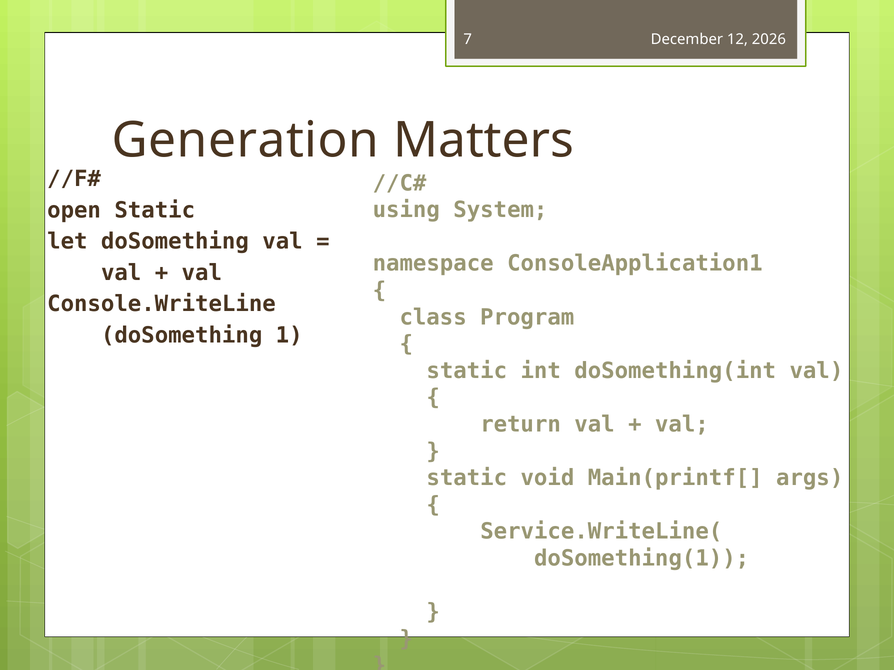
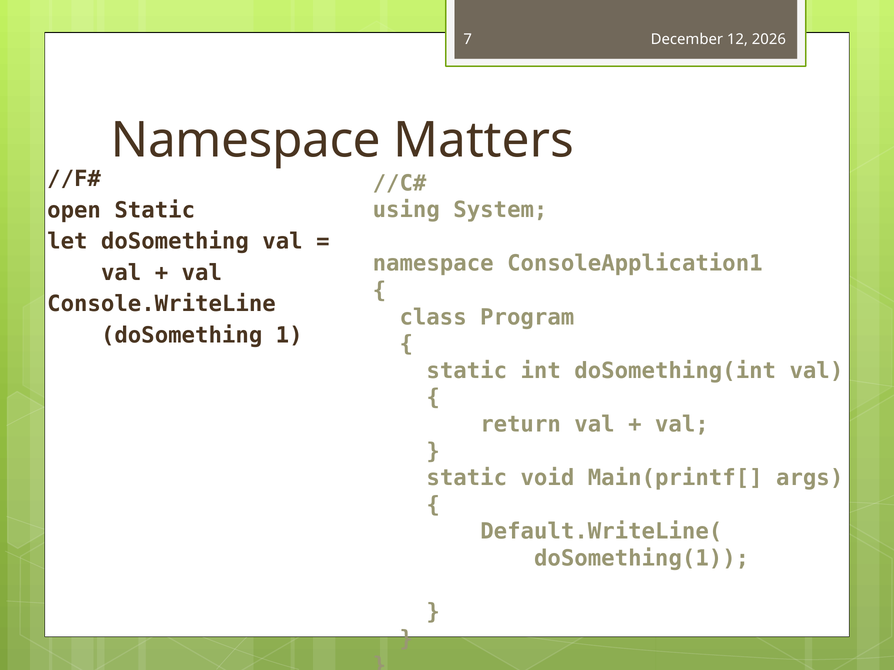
Generation at (245, 141): Generation -> Namespace
Service.WriteLine(: Service.WriteLine( -> Default.WriteLine(
